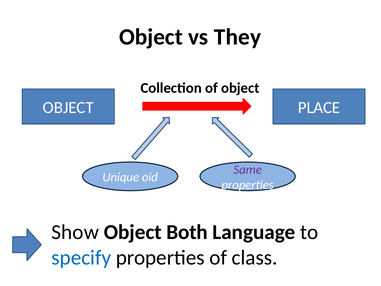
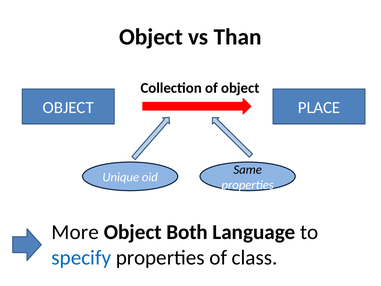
They: They -> Than
Same colour: purple -> black
Show: Show -> More
